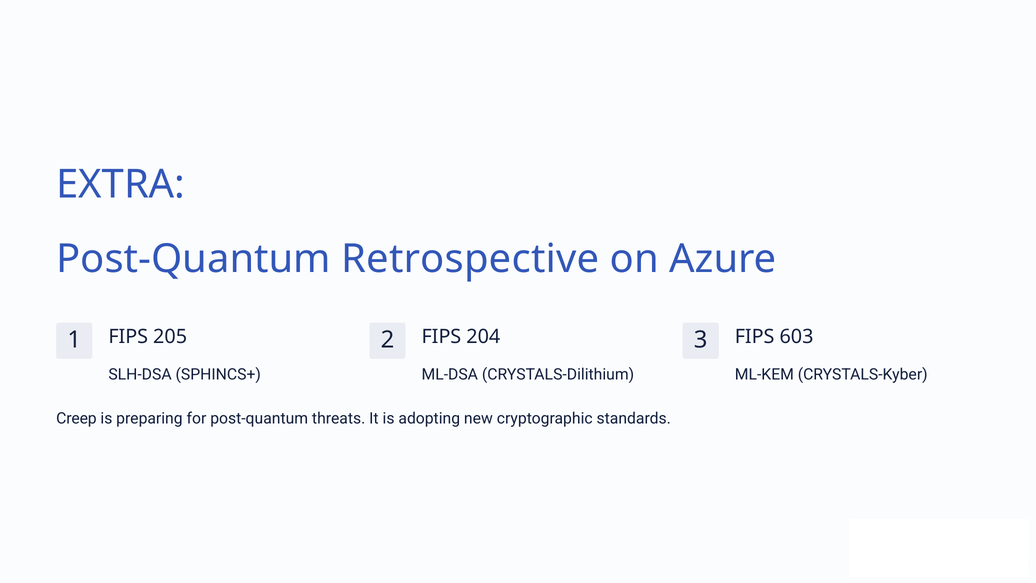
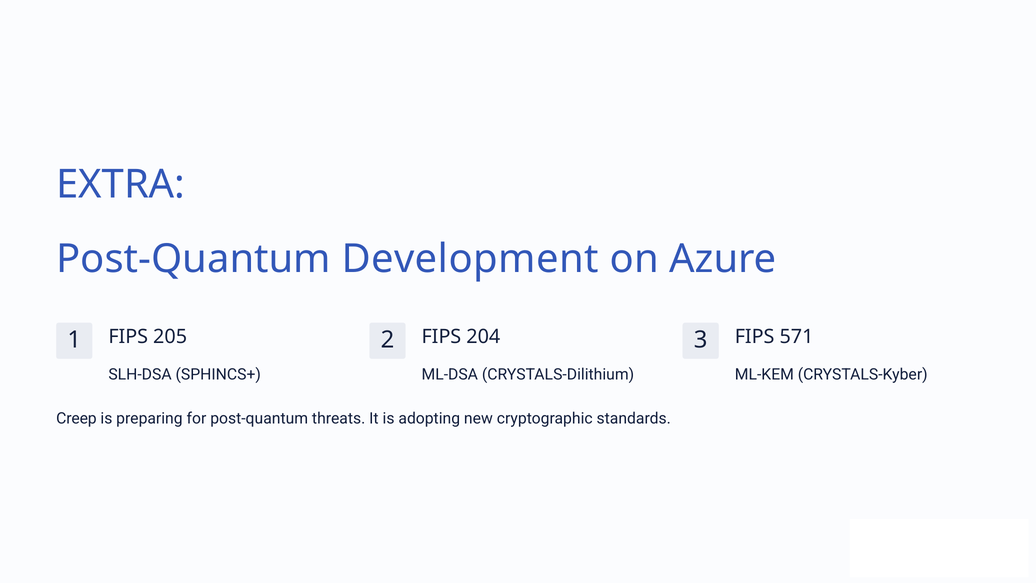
Retrospective: Retrospective -> Development
603: 603 -> 571
